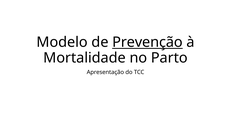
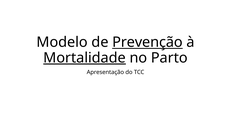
Mortalidade underline: none -> present
